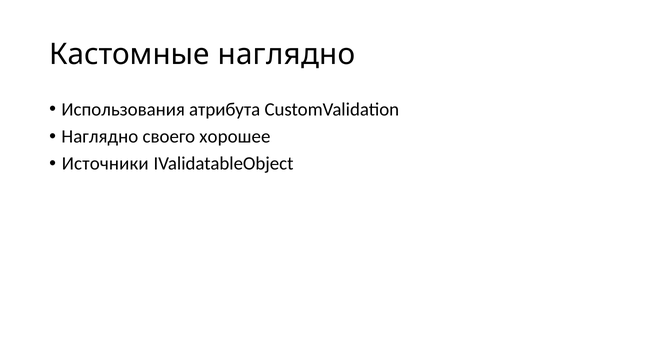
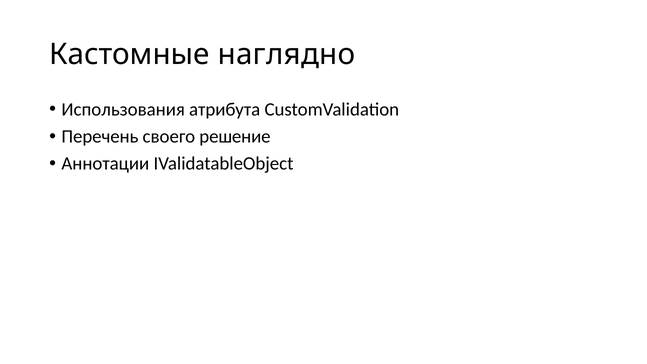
Наглядно at (100, 137): Наглядно -> Перечень
хорошее: хорошее -> решение
Источники: Источники -> Аннотации
